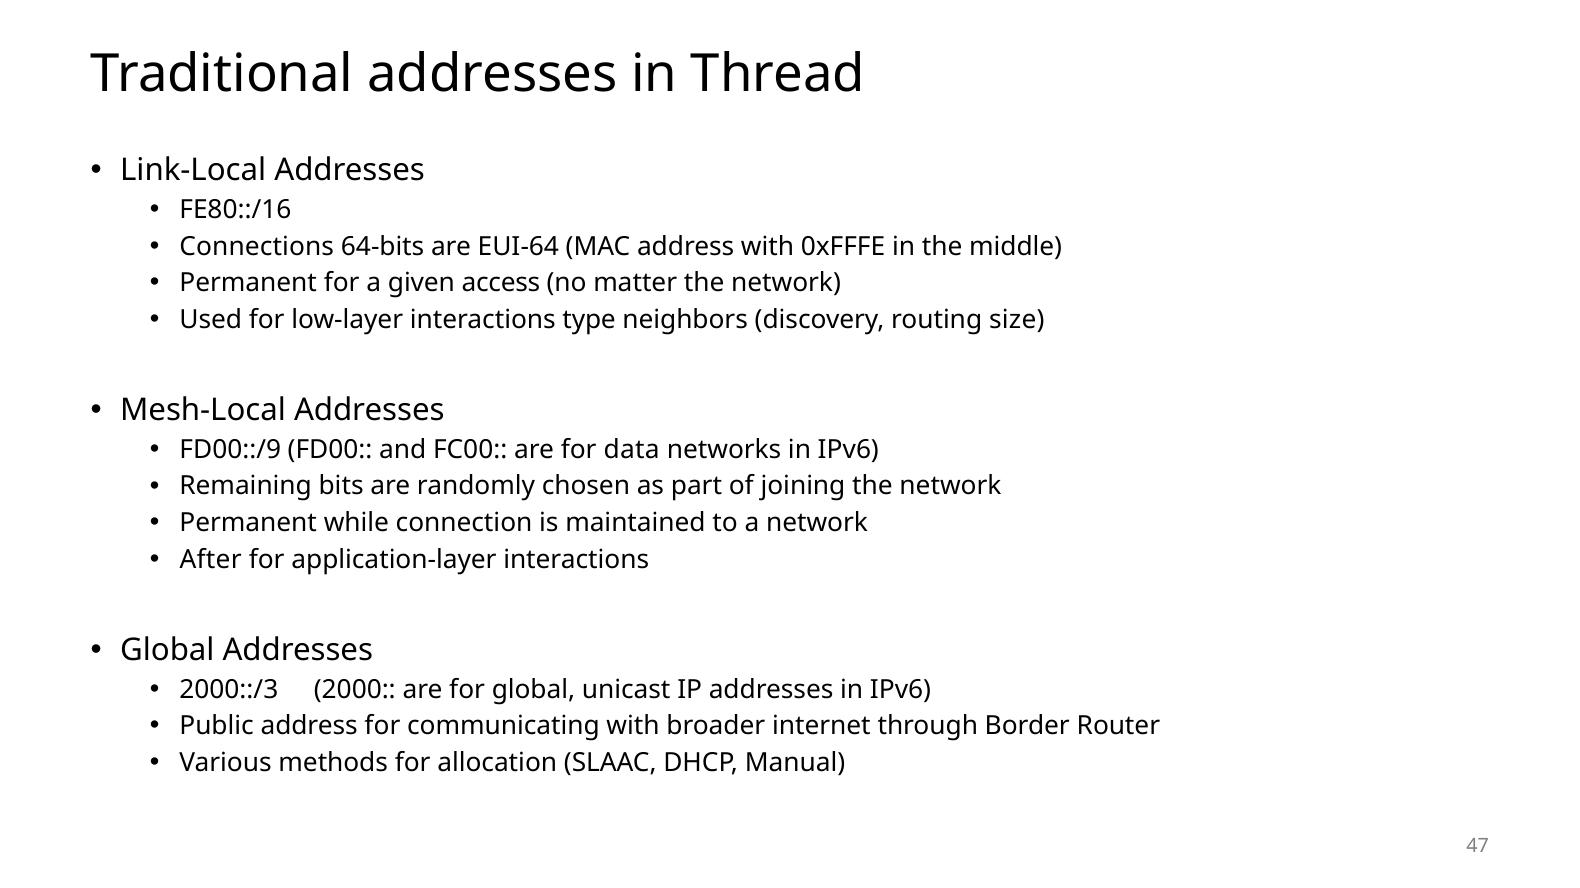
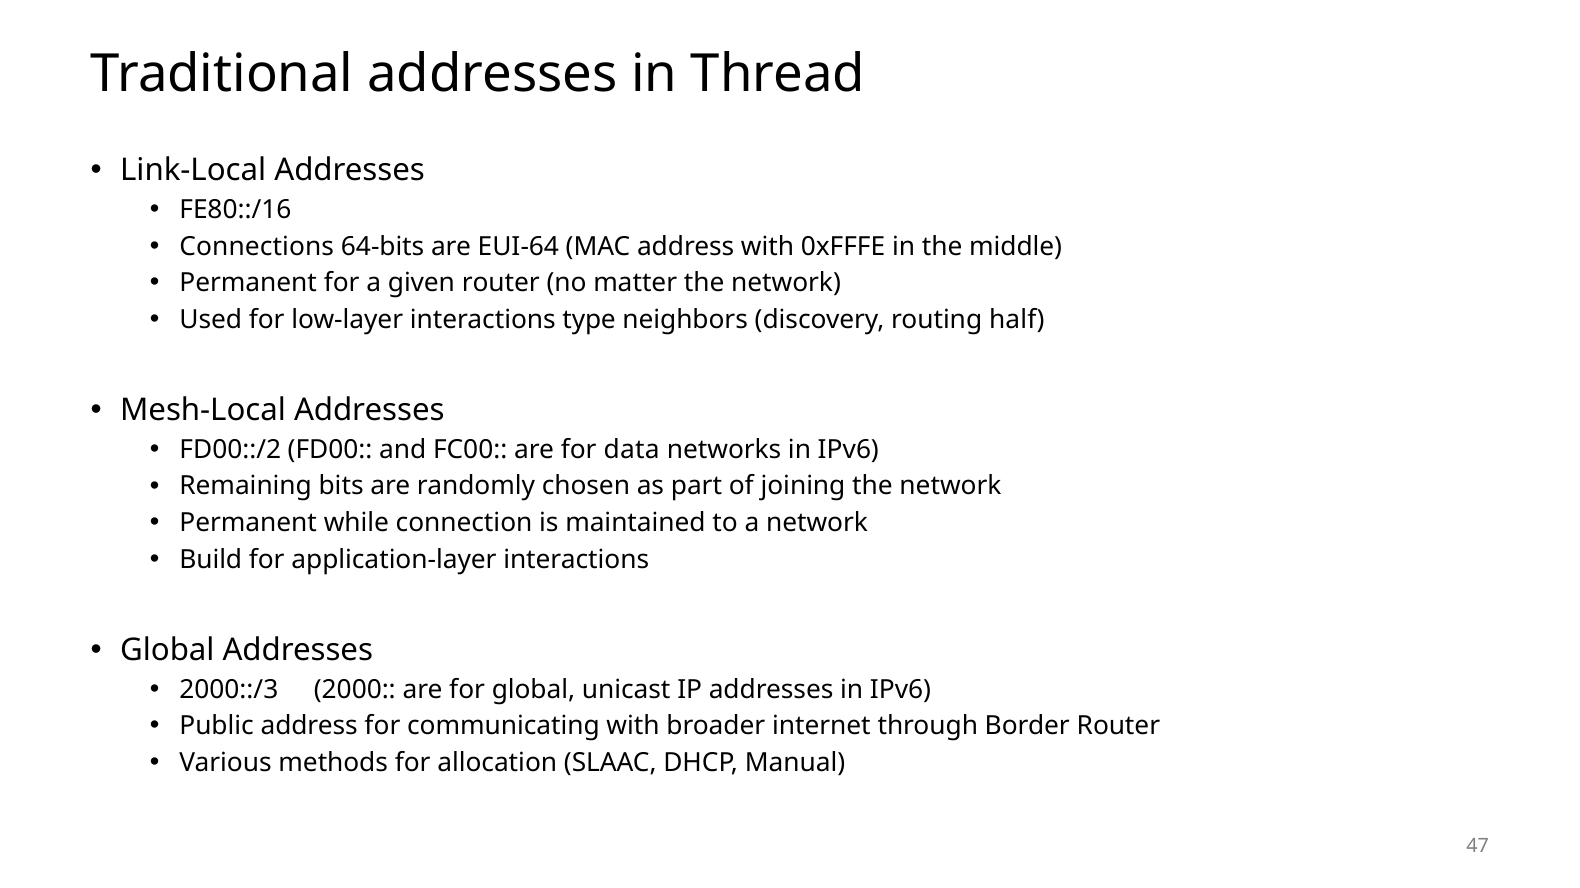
given access: access -> router
size: size -> half
FD00::/9: FD00::/9 -> FD00::/2
After: After -> Build
